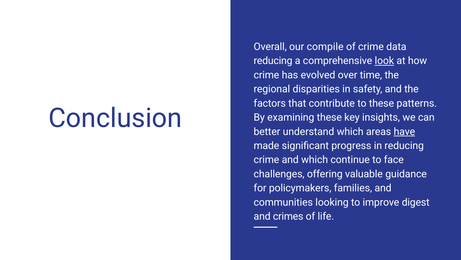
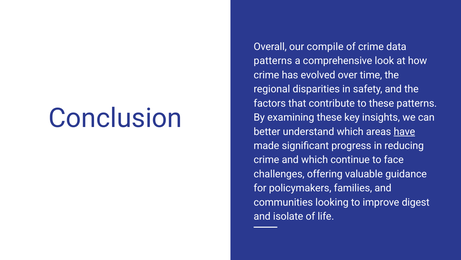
reducing at (273, 61): reducing -> patterns
look underline: present -> none
crimes: crimes -> isolate
